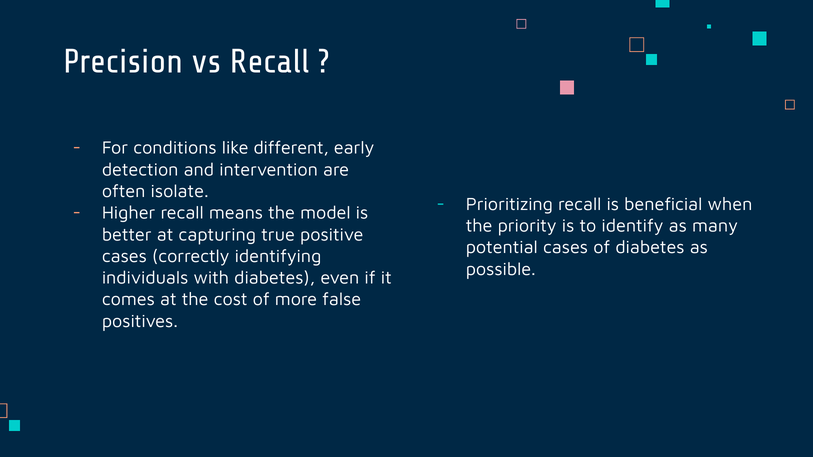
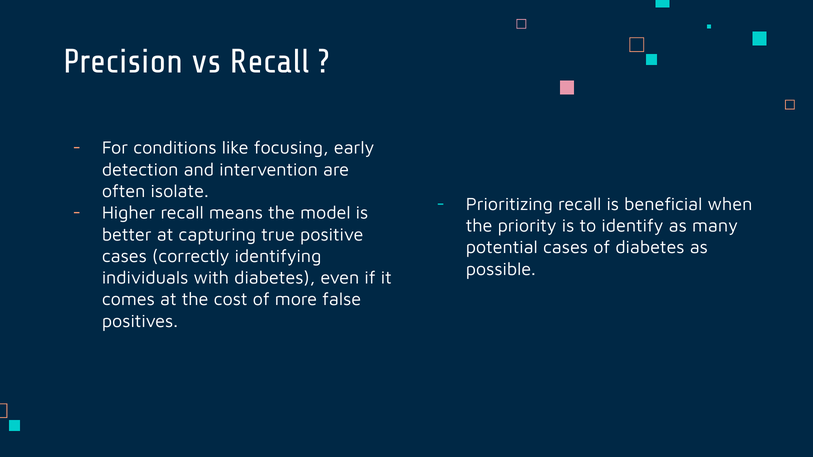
different: different -> focusing
